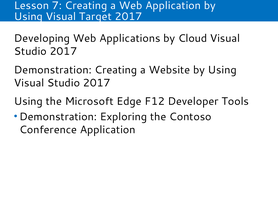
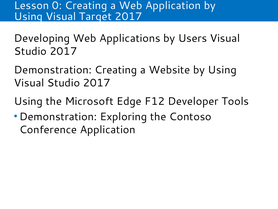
7: 7 -> 0
Cloud: Cloud -> Users
